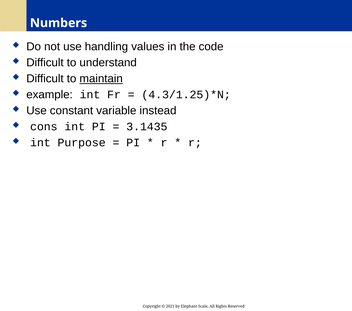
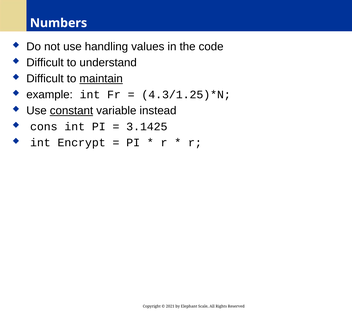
constant underline: none -> present
3.1435: 3.1435 -> 3.1425
Purpose: Purpose -> Encrypt
